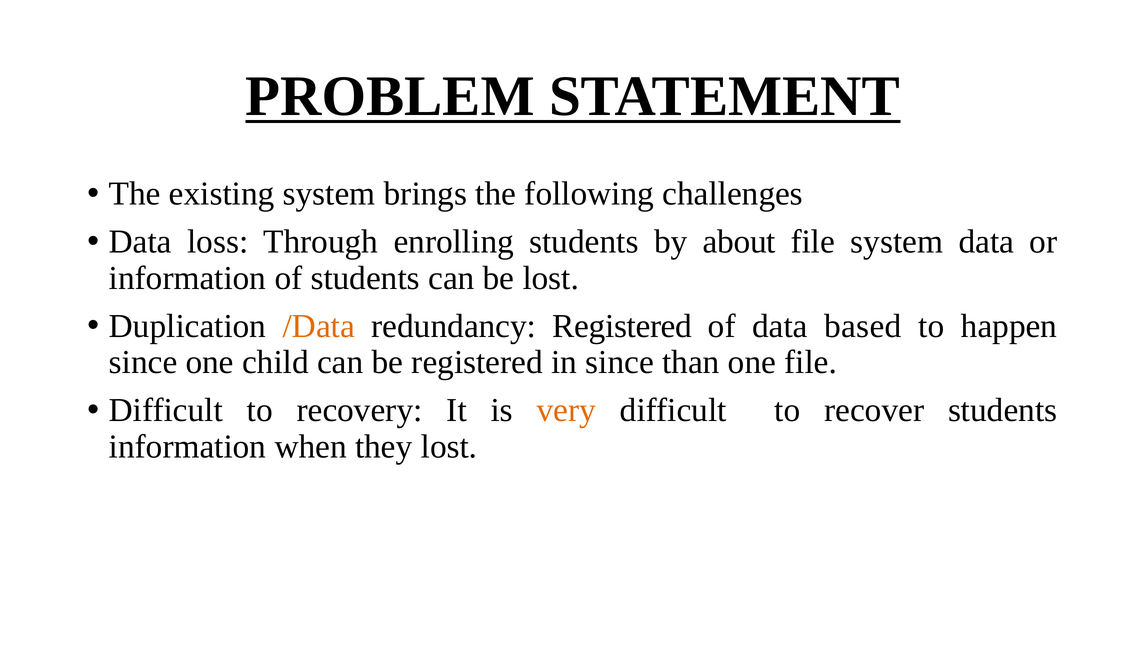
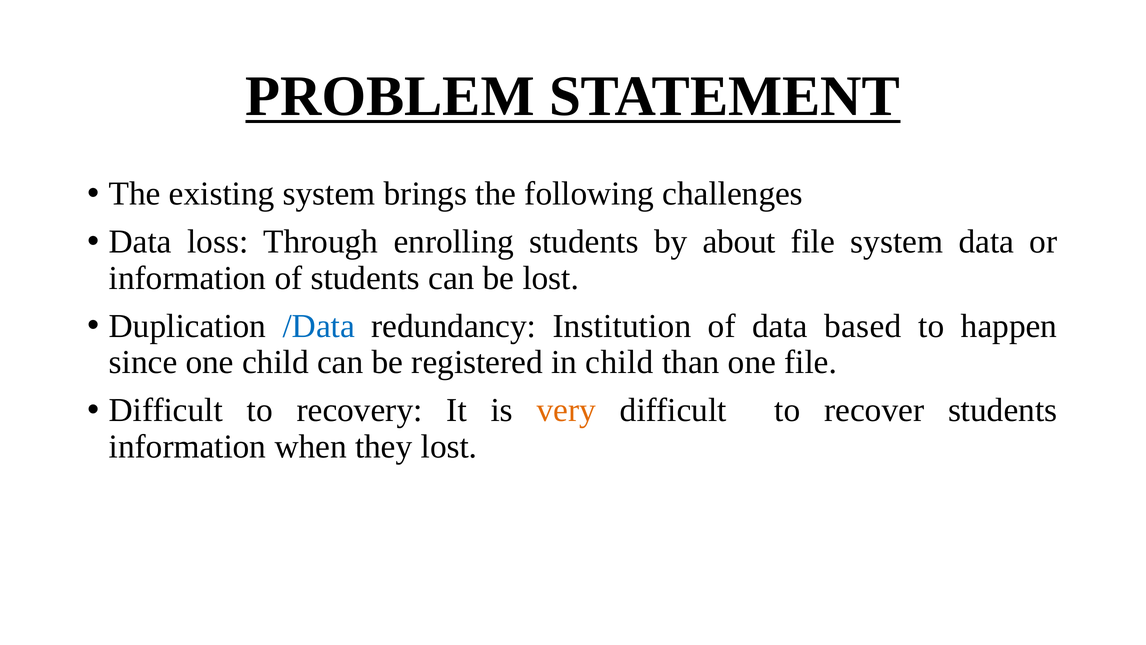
/Data colour: orange -> blue
redundancy Registered: Registered -> Institution
in since: since -> child
